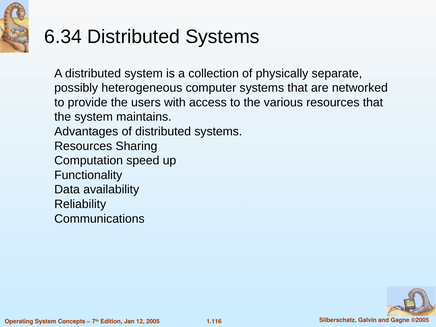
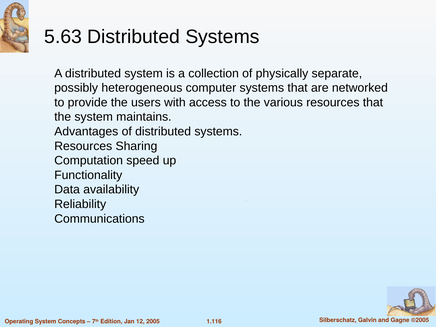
6.34: 6.34 -> 5.63
